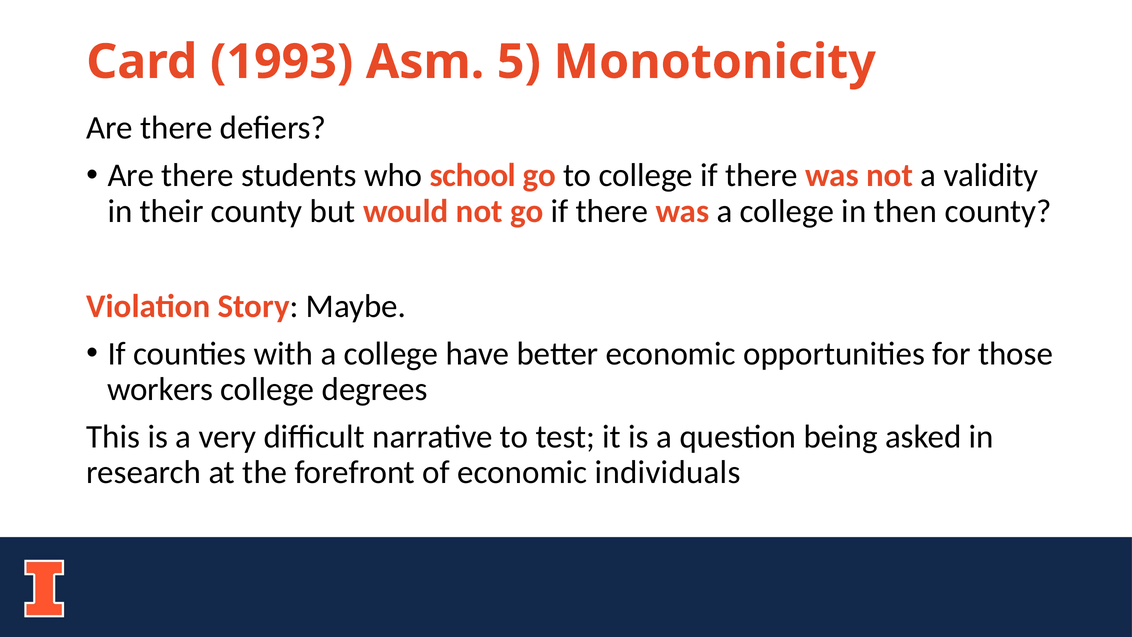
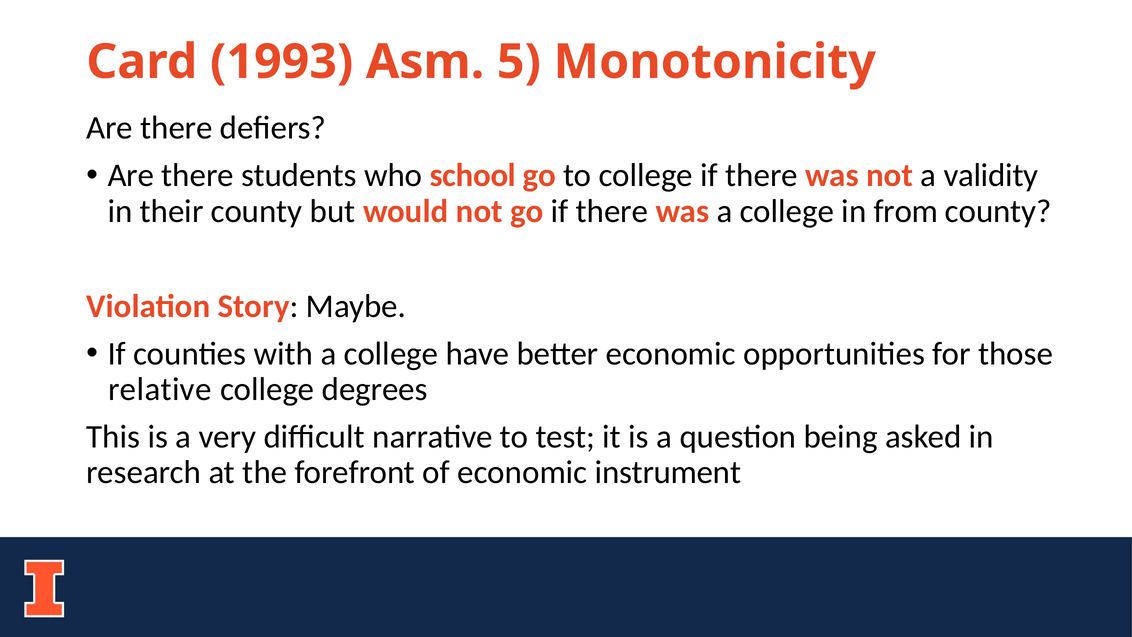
then: then -> from
workers: workers -> relative
individuals: individuals -> instrument
